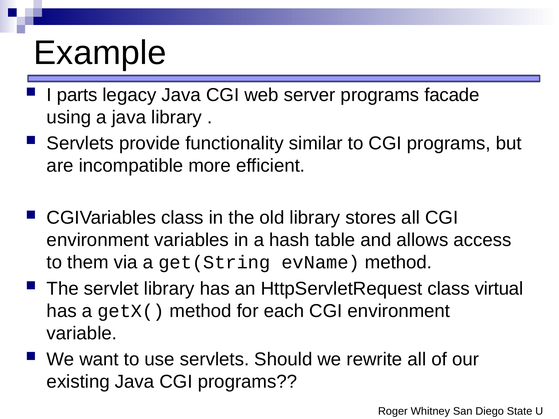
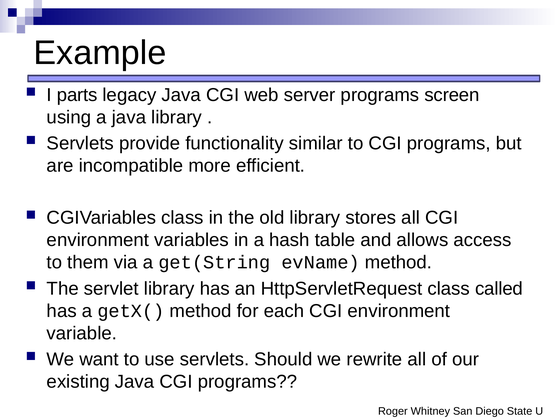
facade: facade -> screen
virtual: virtual -> called
